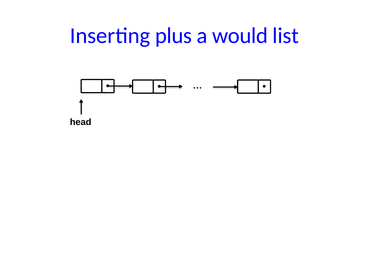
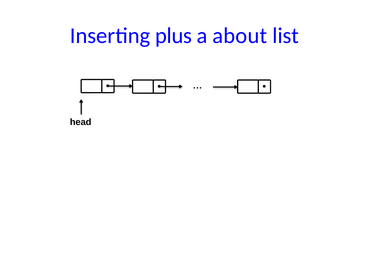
would: would -> about
